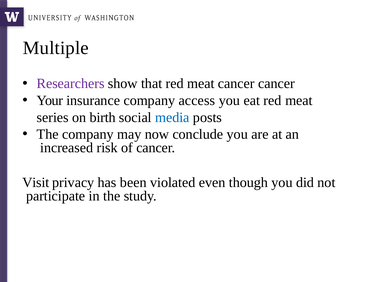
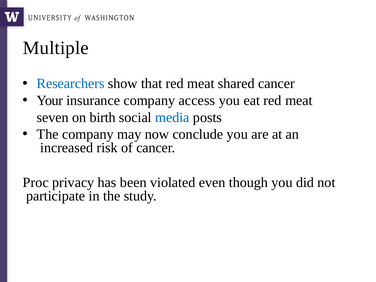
Researchers colour: purple -> blue
meat cancer: cancer -> shared
series: series -> seven
Visit: Visit -> Proc
